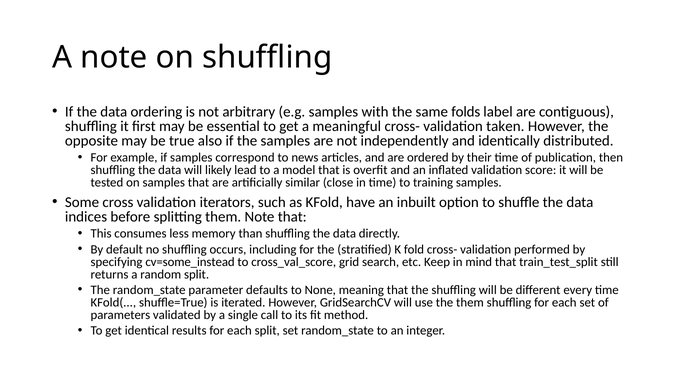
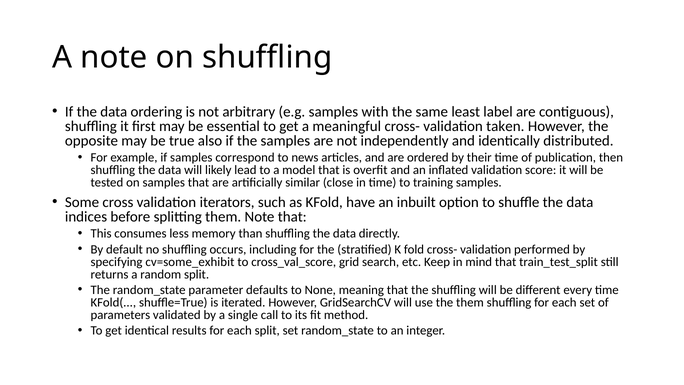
folds: folds -> least
cv=some_instead: cv=some_instead -> cv=some_exhibit
